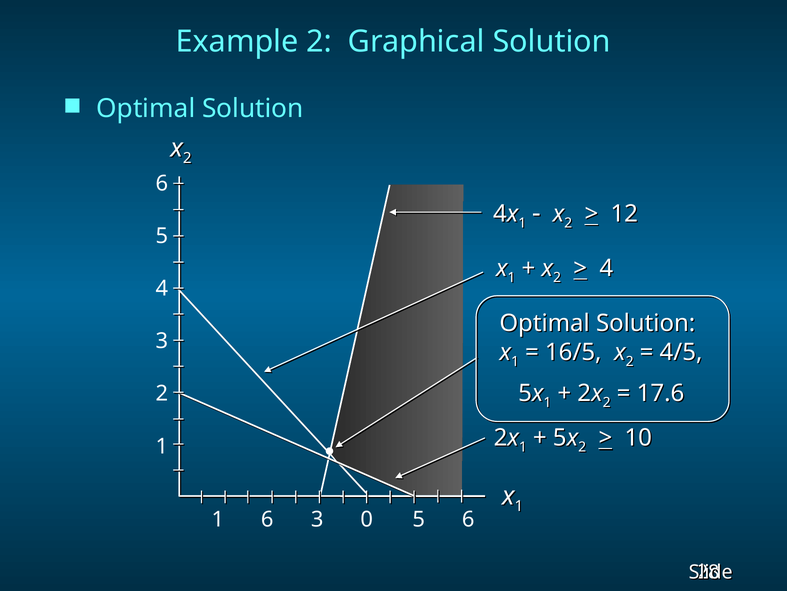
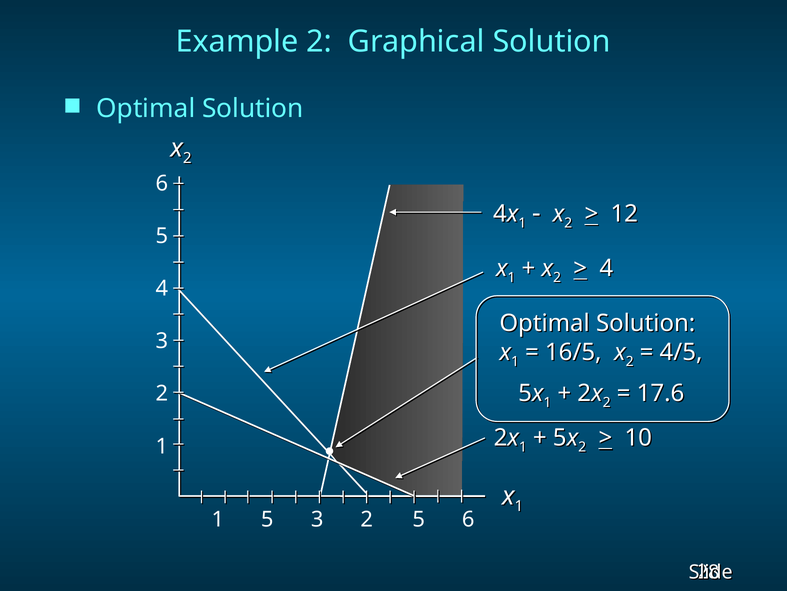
1 6: 6 -> 5
0 at (367, 519): 0 -> 2
